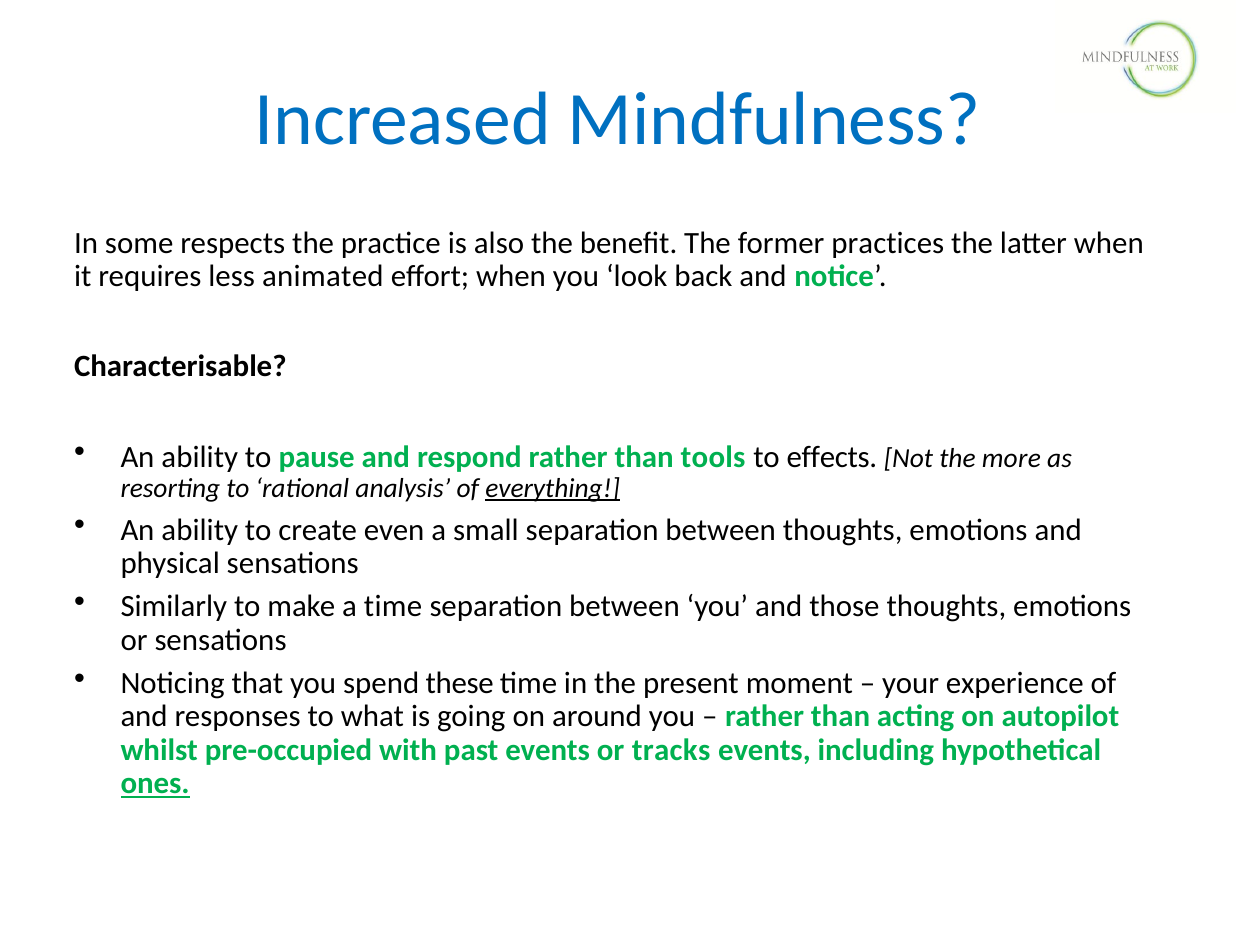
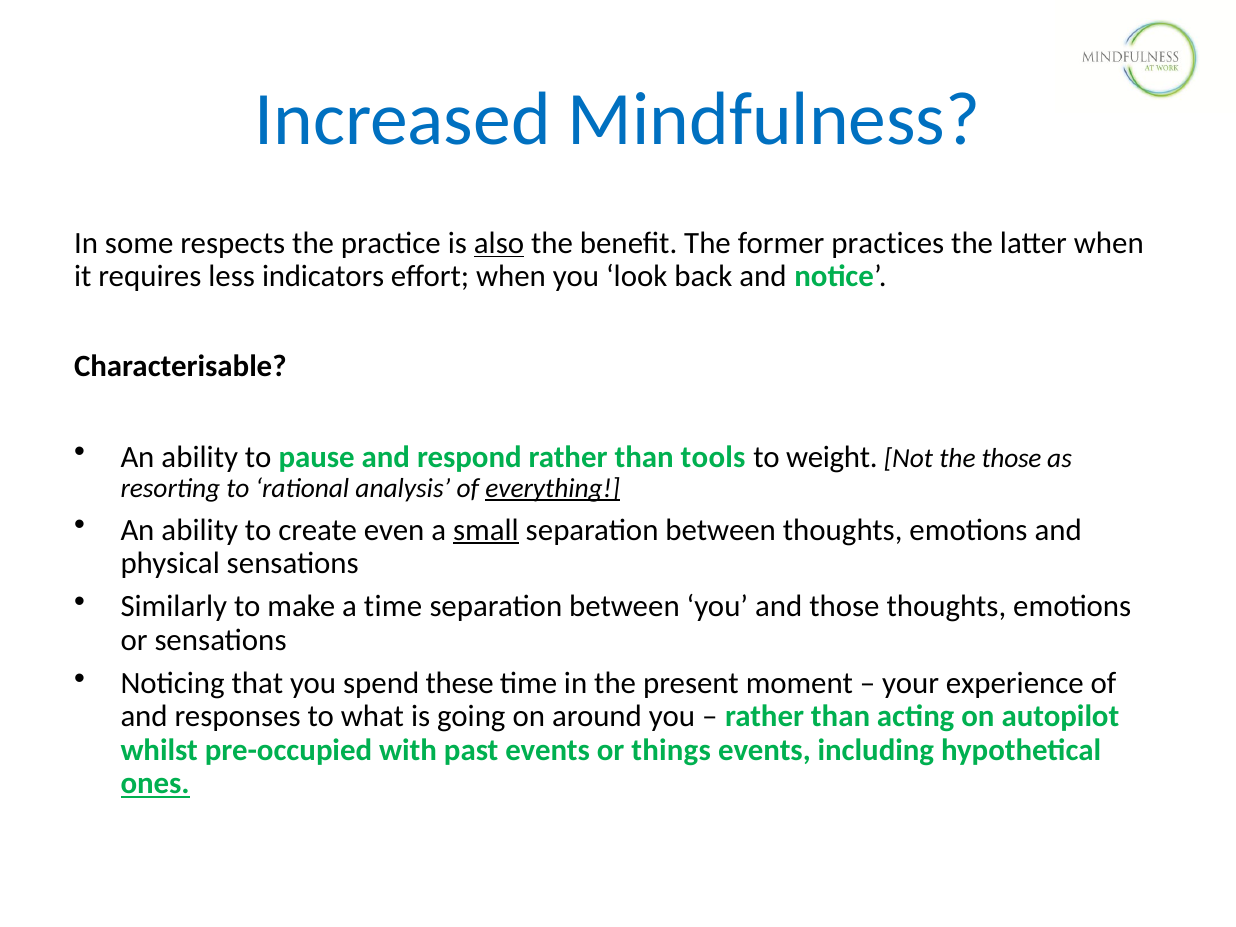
also underline: none -> present
animated: animated -> indicators
effects: effects -> weight
the more: more -> those
small underline: none -> present
tracks: tracks -> things
